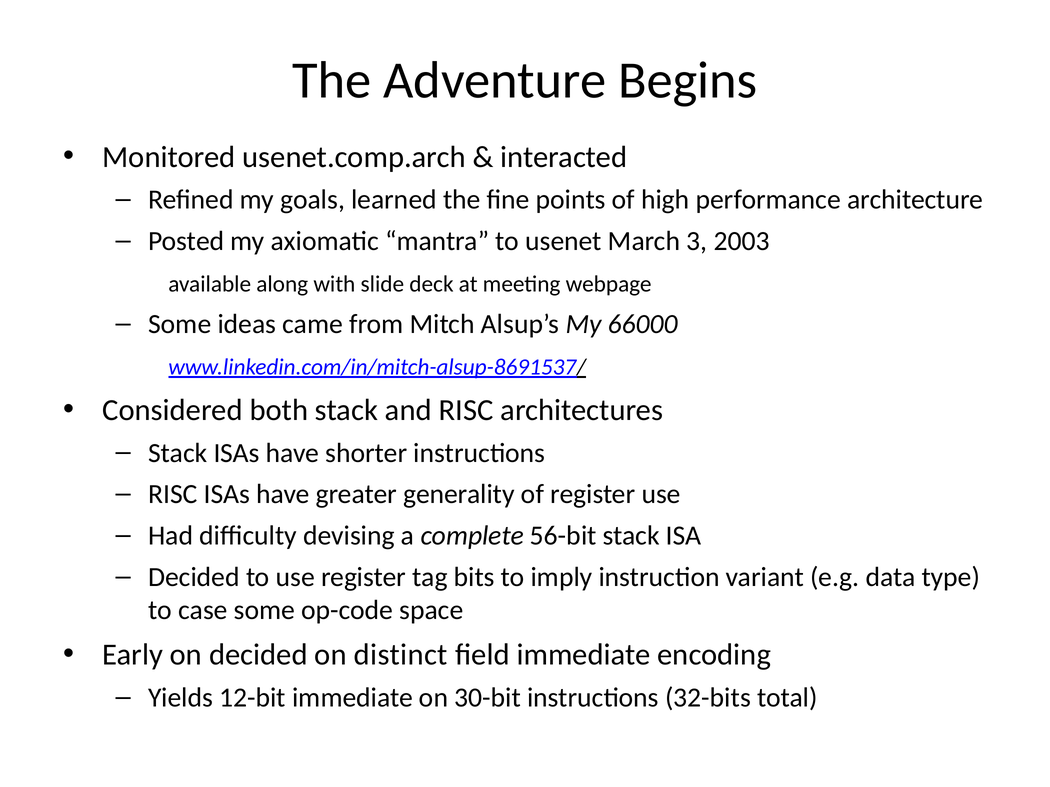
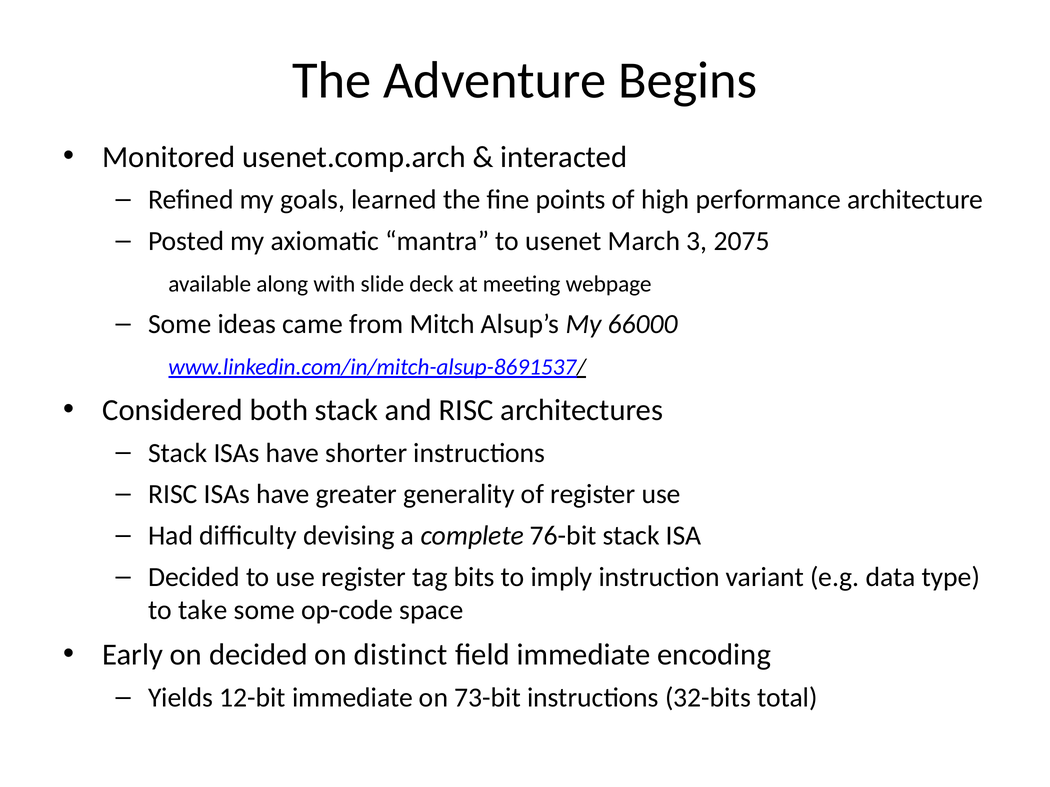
2003: 2003 -> 2075
56-bit: 56-bit -> 76-bit
case: case -> take
30-bit: 30-bit -> 73-bit
